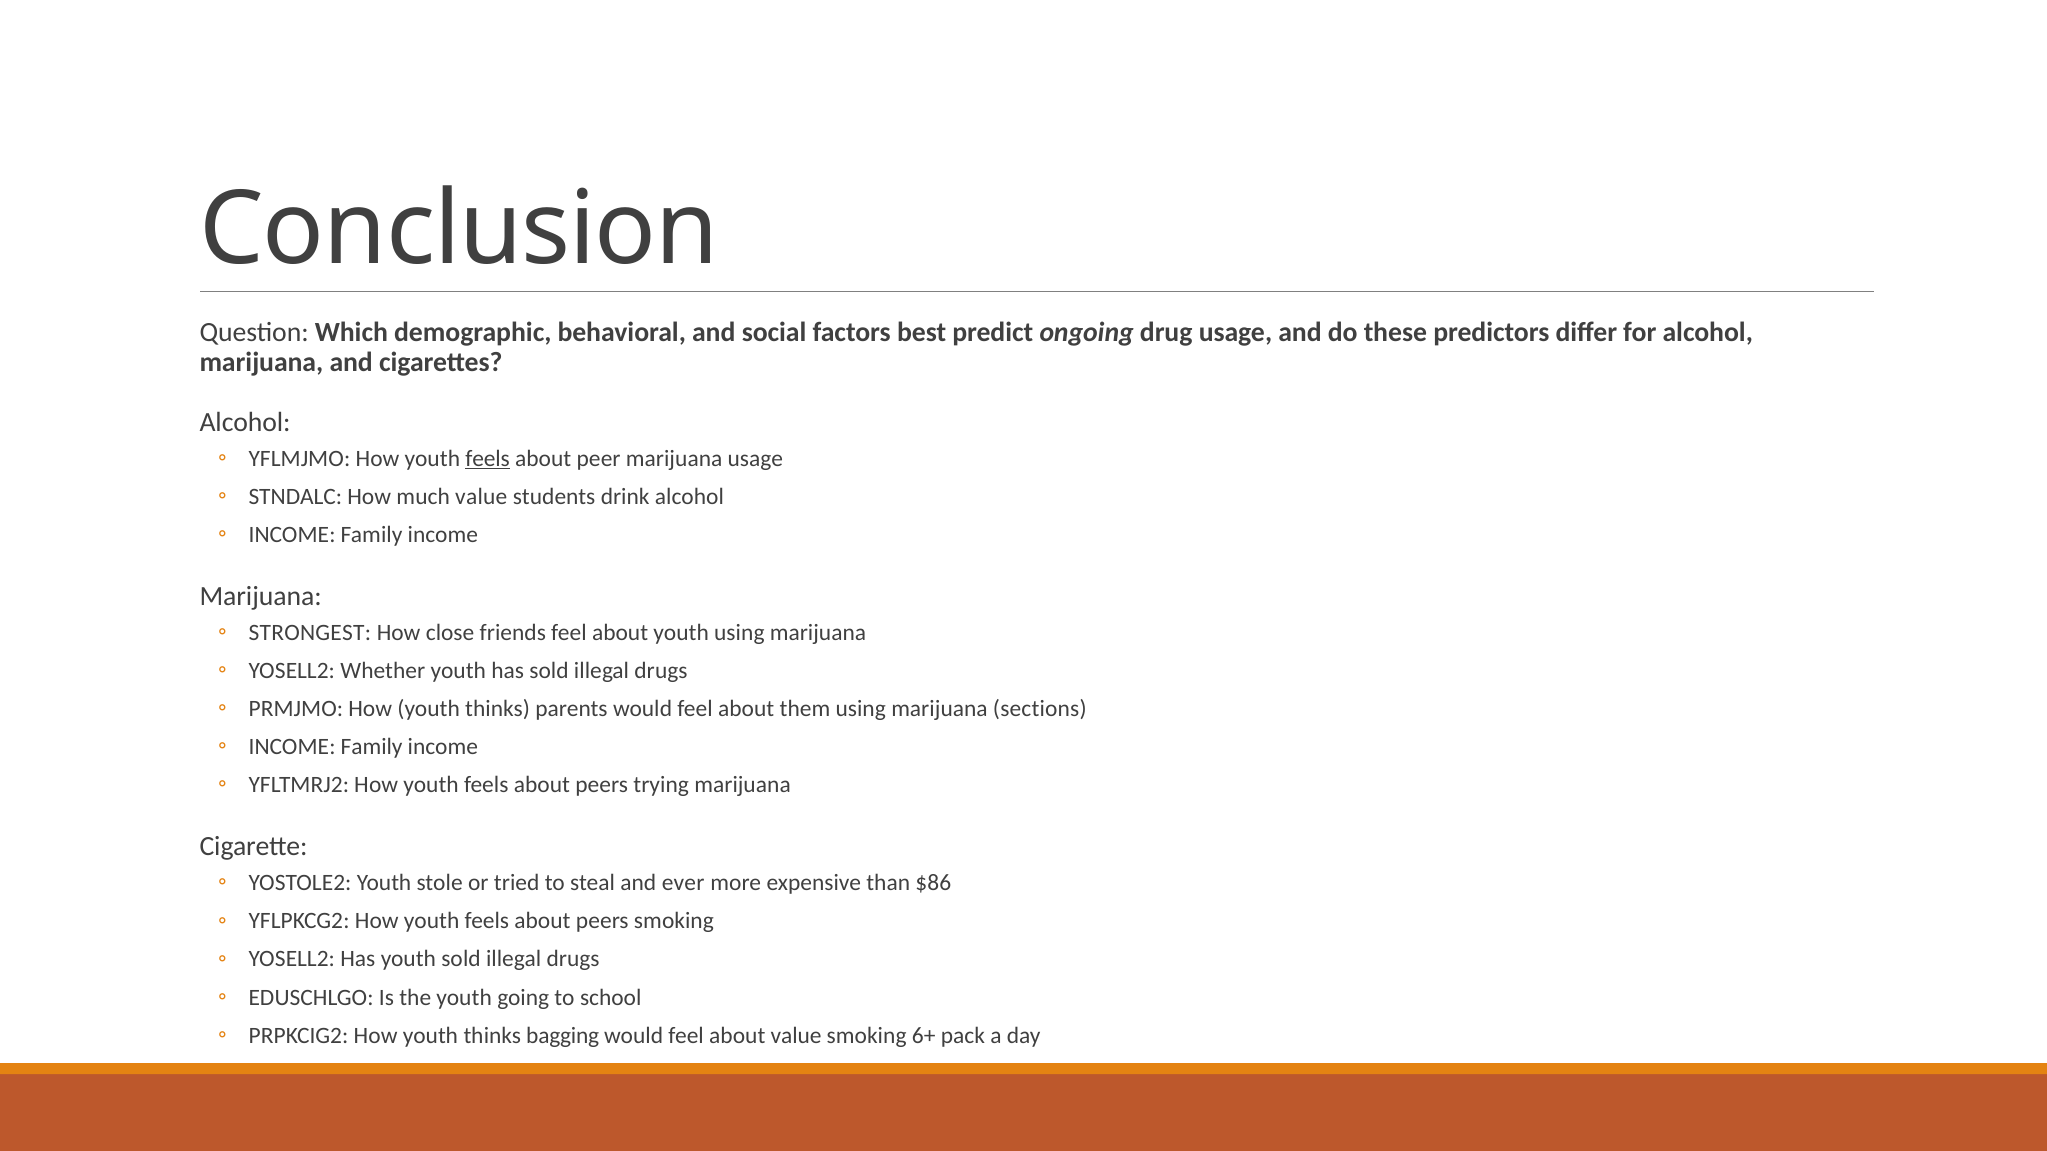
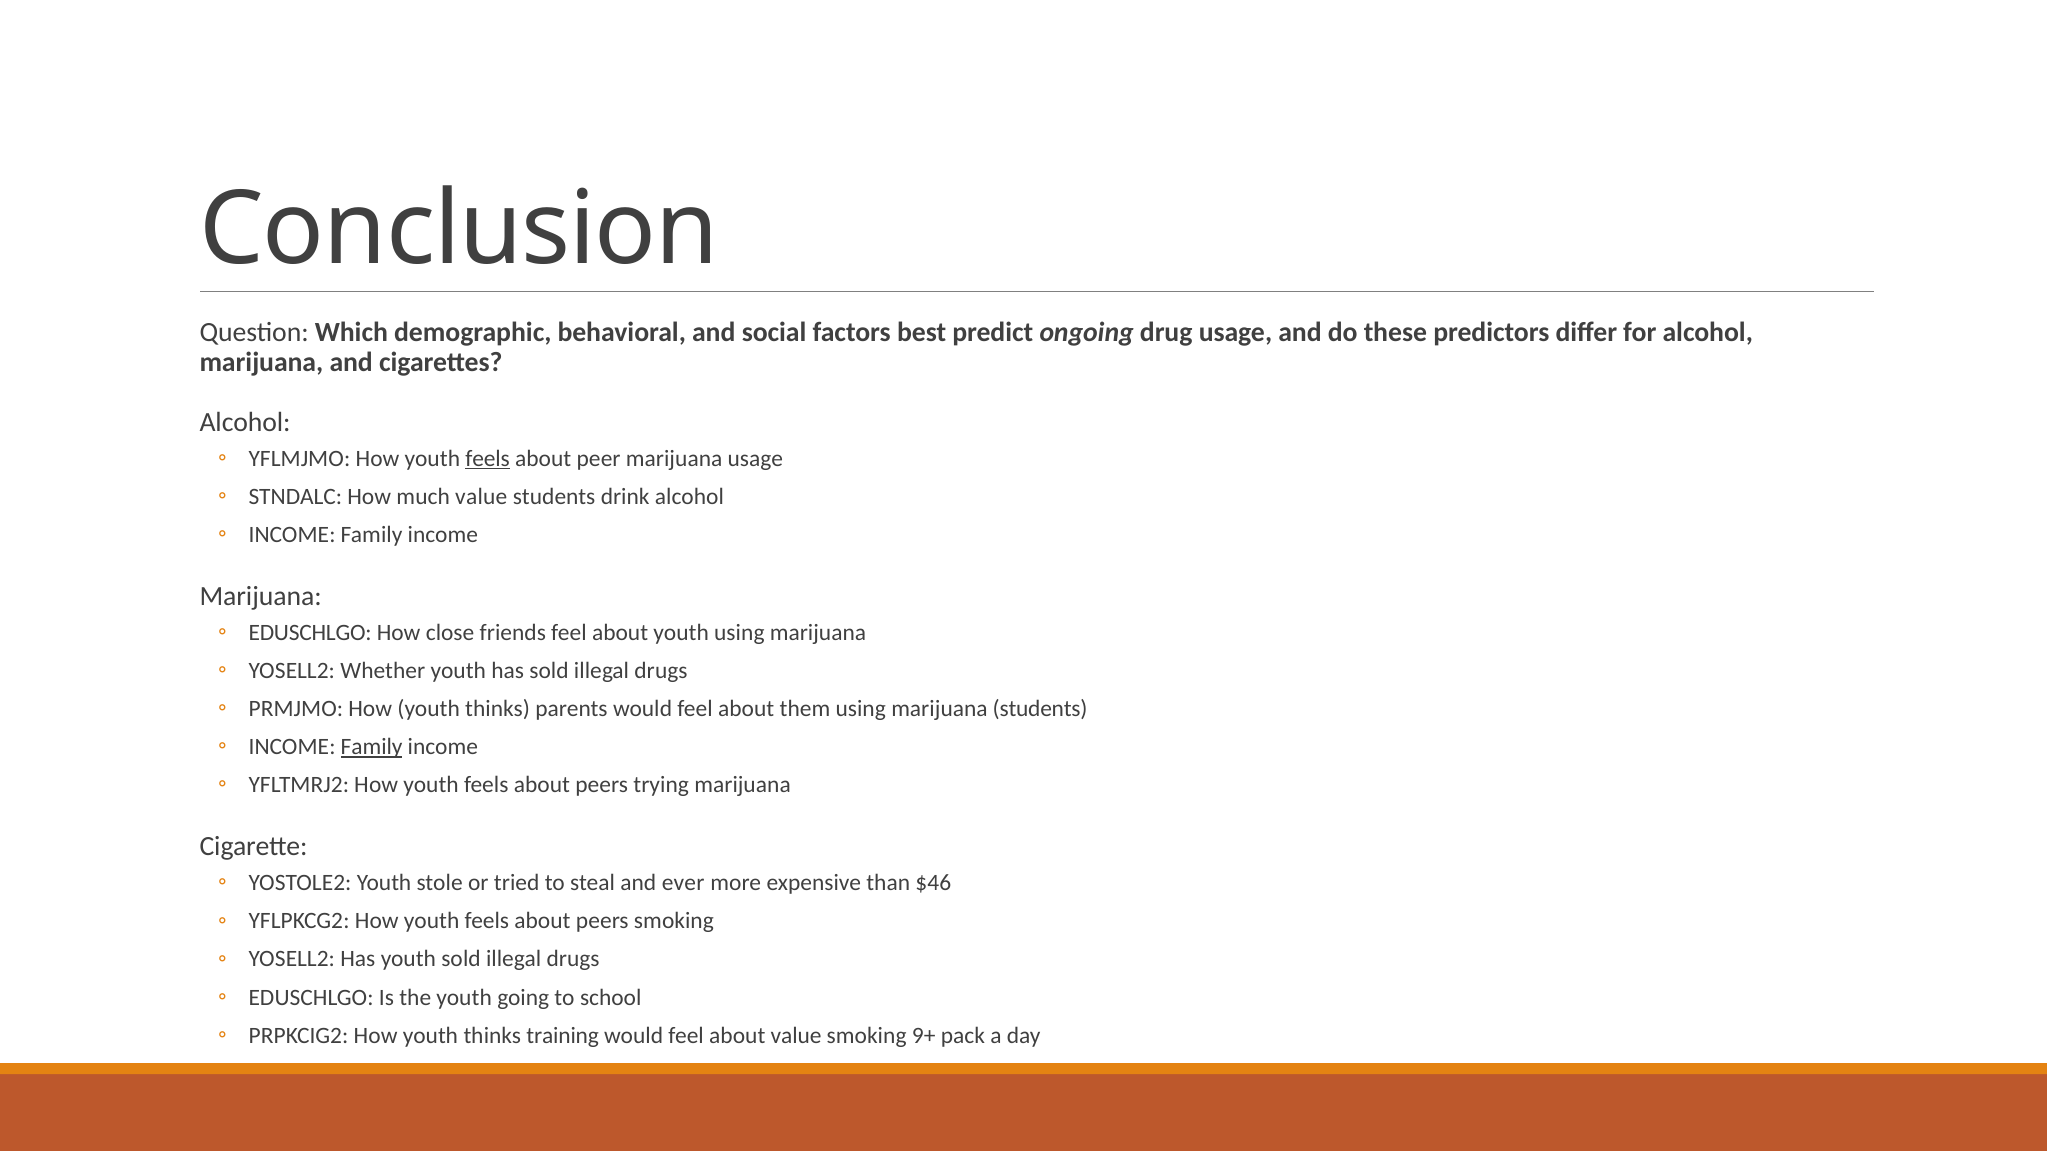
STRONGEST at (310, 633): STRONGEST -> EDUSCHLGO
marijuana sections: sections -> students
Family at (372, 747) underline: none -> present
$86: $86 -> $46
bagging: bagging -> training
6+: 6+ -> 9+
